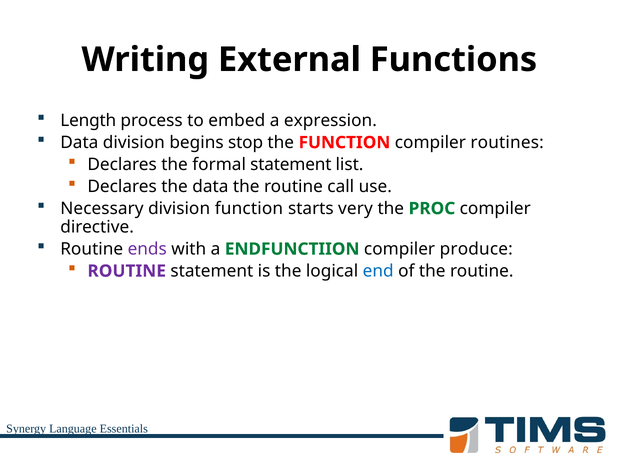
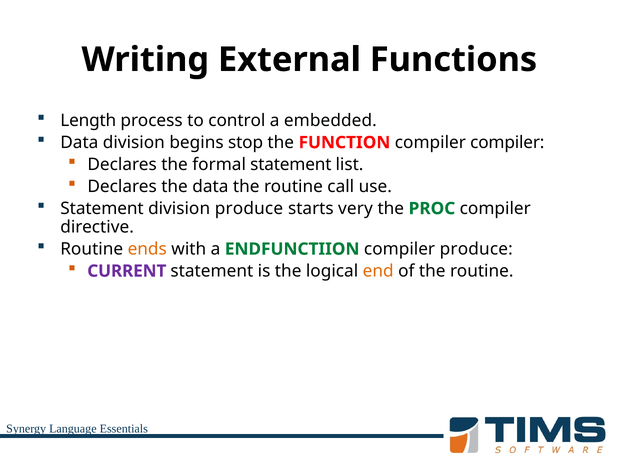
embed: embed -> control
expression: expression -> embedded
compiler routines: routines -> compiler
Necessary at (102, 209): Necessary -> Statement
division function: function -> produce
ends colour: purple -> orange
ROUTINE at (127, 271): ROUTINE -> CURRENT
end colour: blue -> orange
